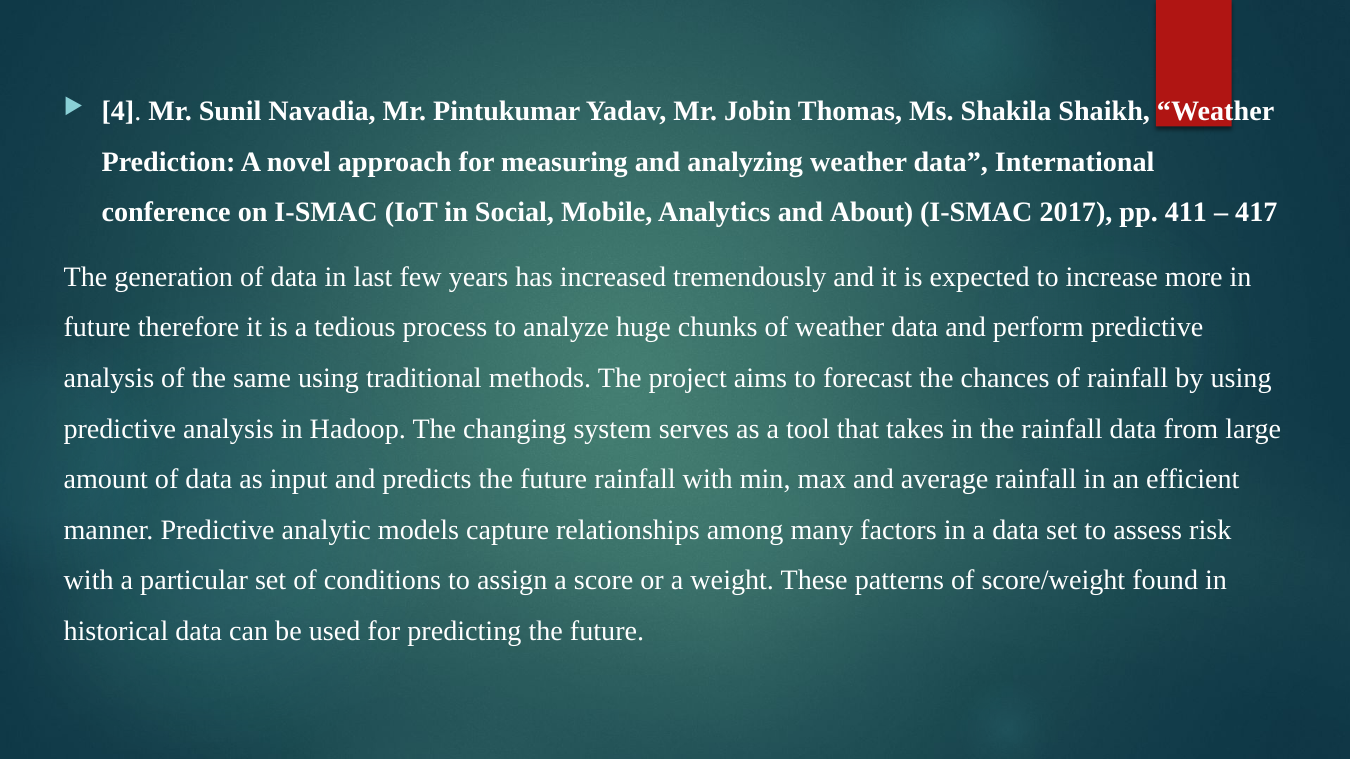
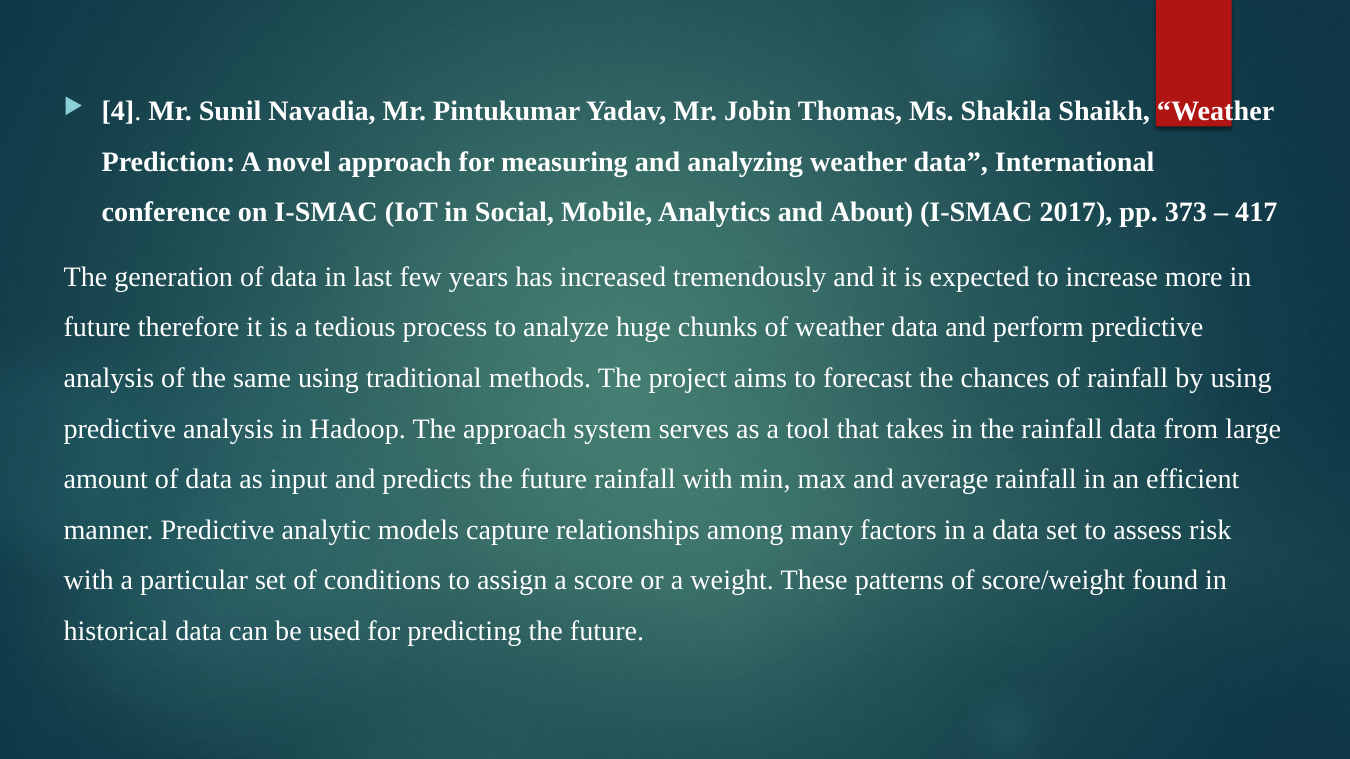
411: 411 -> 373
The changing: changing -> approach
